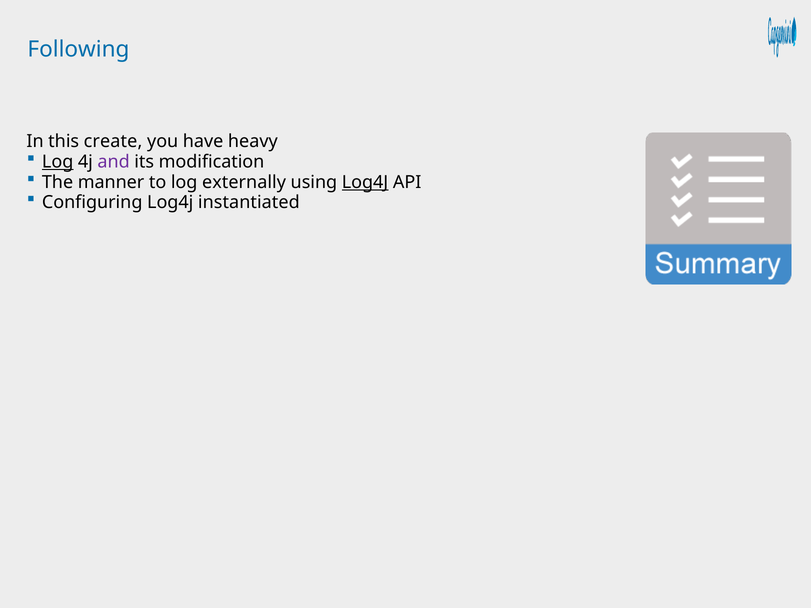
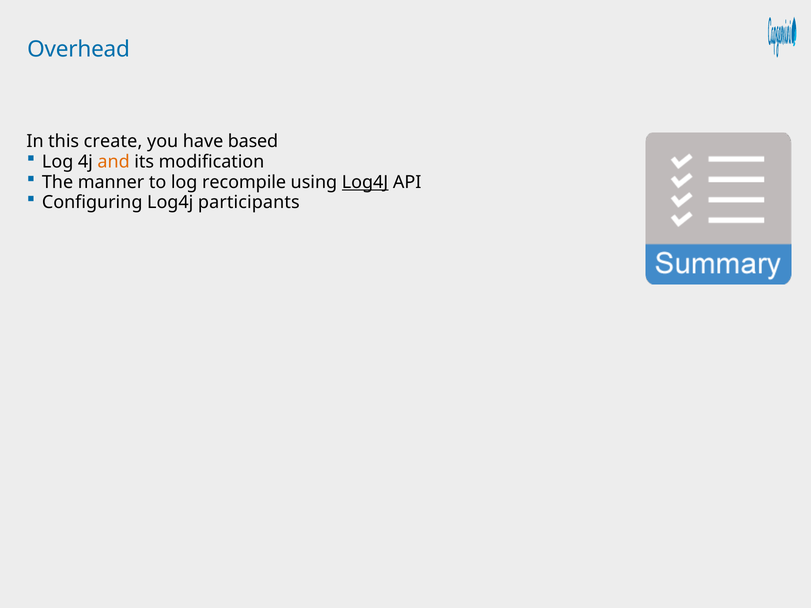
Following: Following -> Overhead
heavy: heavy -> based
Log at (58, 162) underline: present -> none
and colour: purple -> orange
externally: externally -> recompile
instantiated: instantiated -> participants
